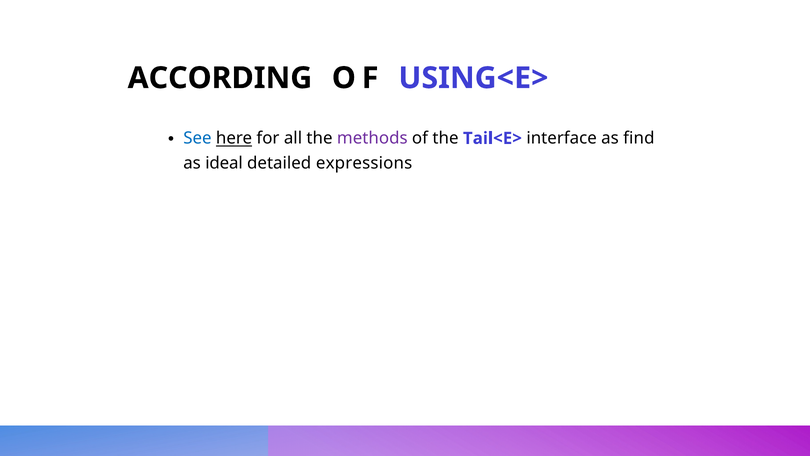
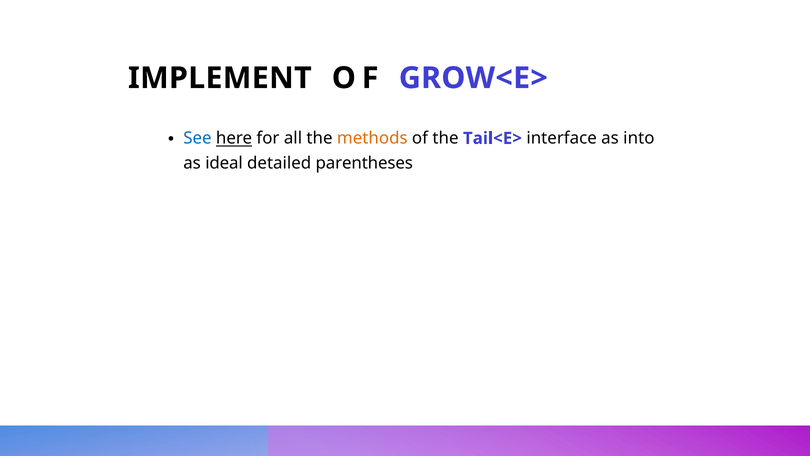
ACCORDING: ACCORDING -> IMPLEMENT
USING<E>: USING<E> -> GROW<E>
methods colour: purple -> orange
find: find -> into
expressions: expressions -> parentheses
